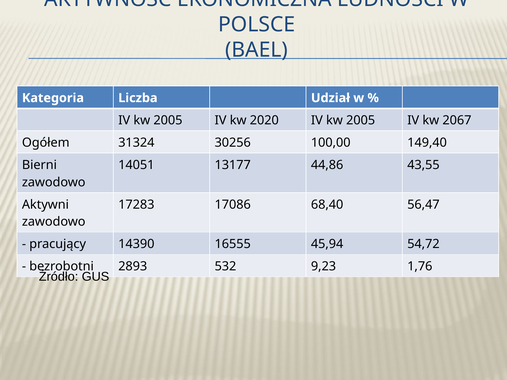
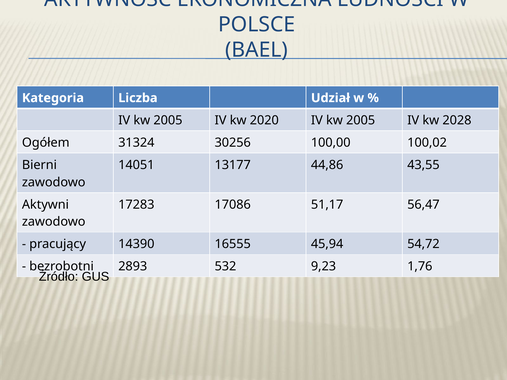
2067: 2067 -> 2028
149,40: 149,40 -> 100,02
68,40: 68,40 -> 51,17
